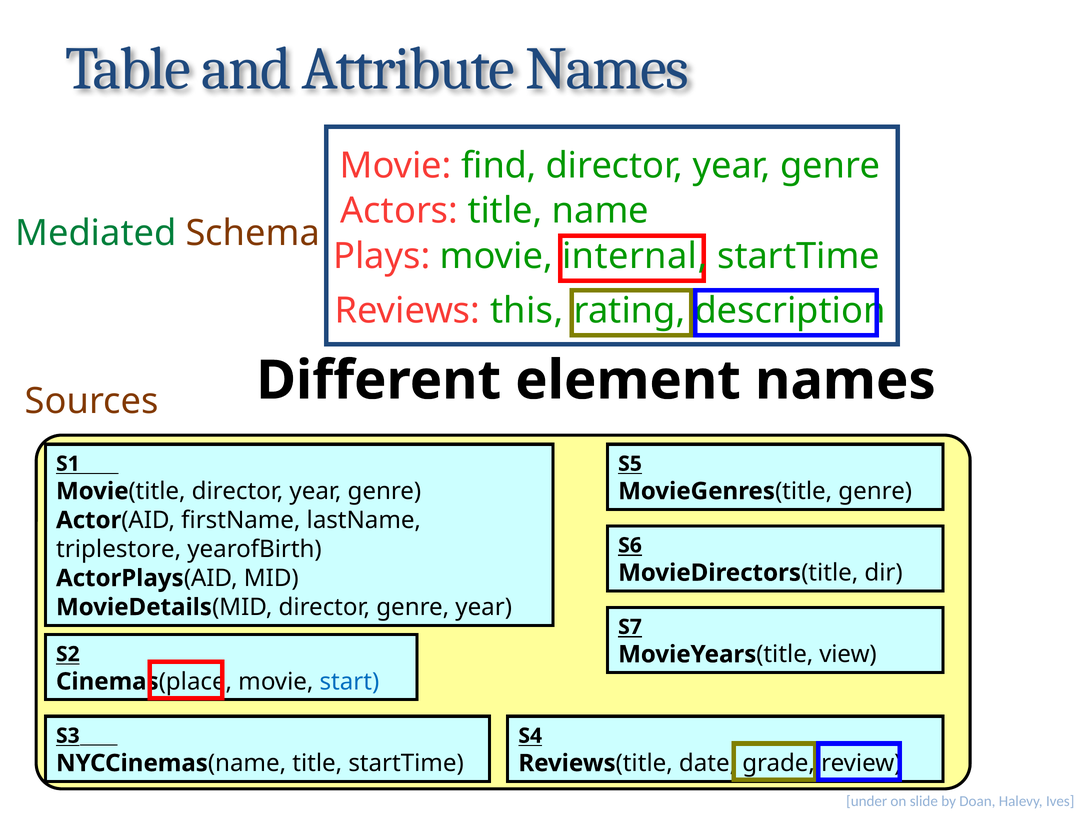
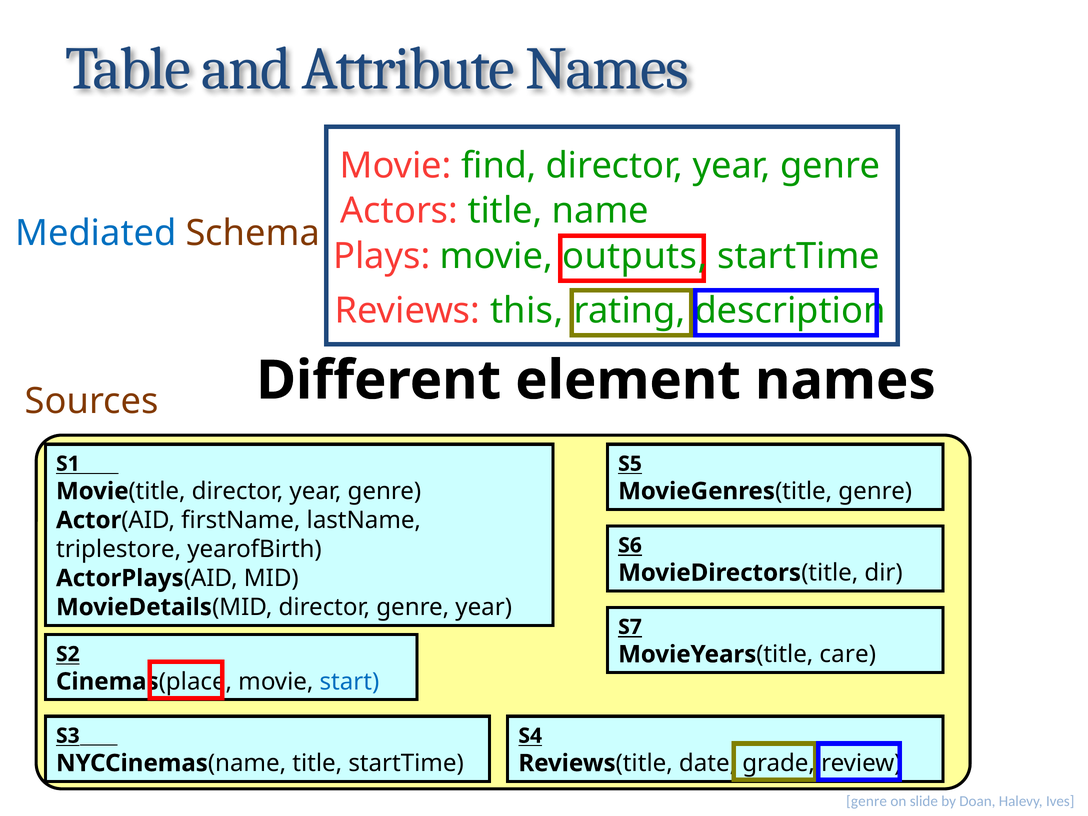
Mediated colour: green -> blue
internal: internal -> outputs
view: view -> care
under at (867, 801): under -> genre
